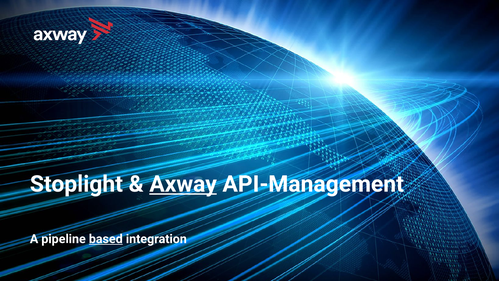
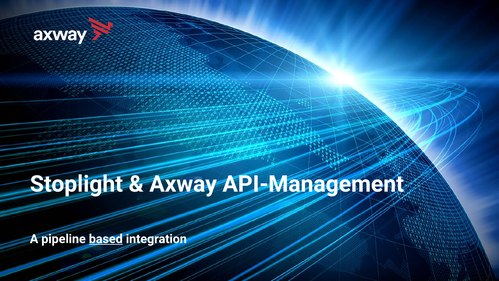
Axway underline: present -> none
